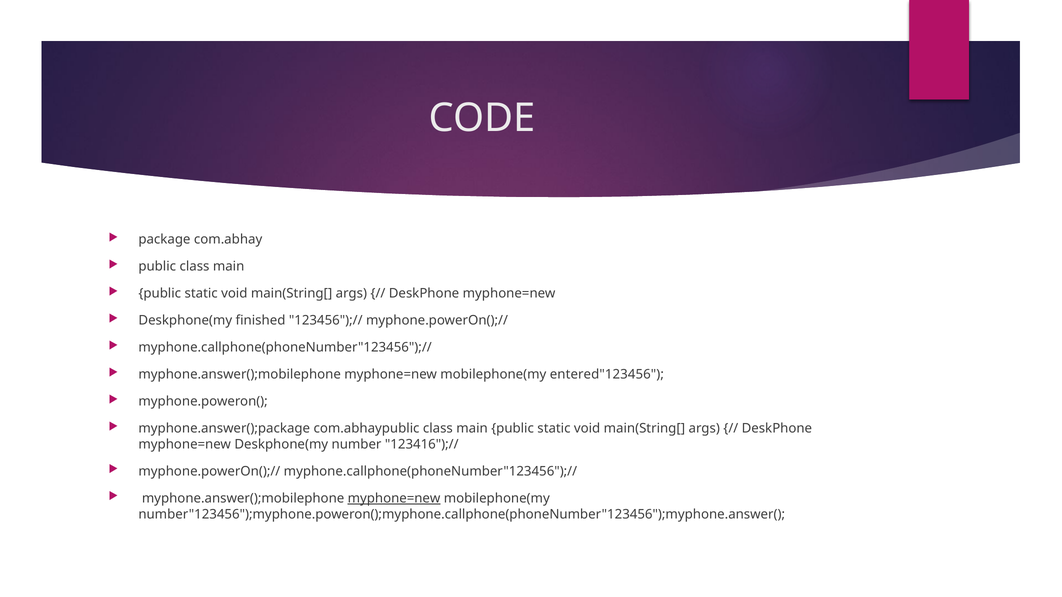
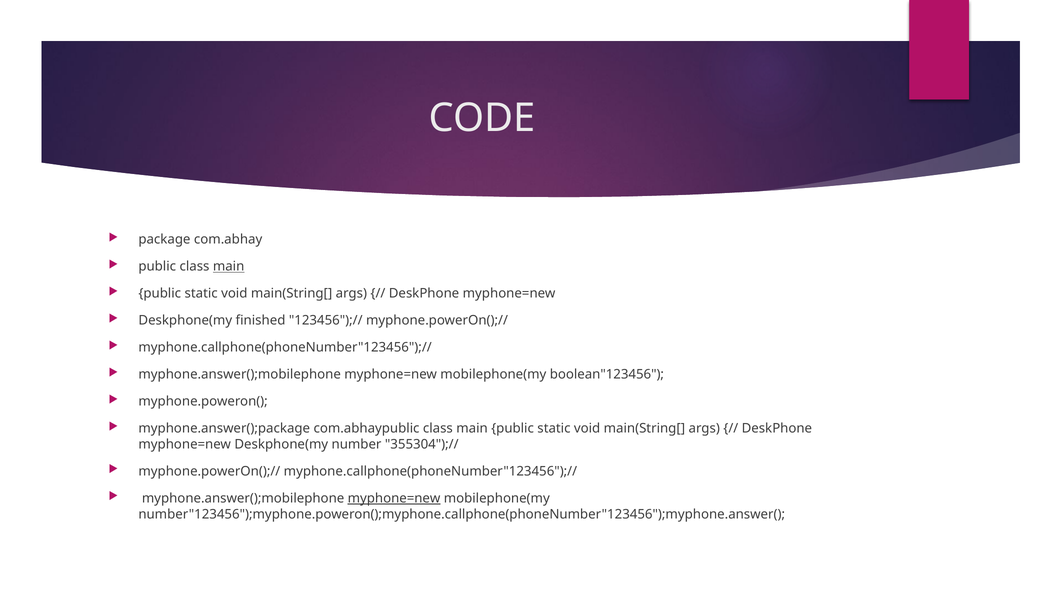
main at (229, 267) underline: none -> present
entered"123456: entered"123456 -> boolean"123456
123416");//: 123416");// -> 355304");//
